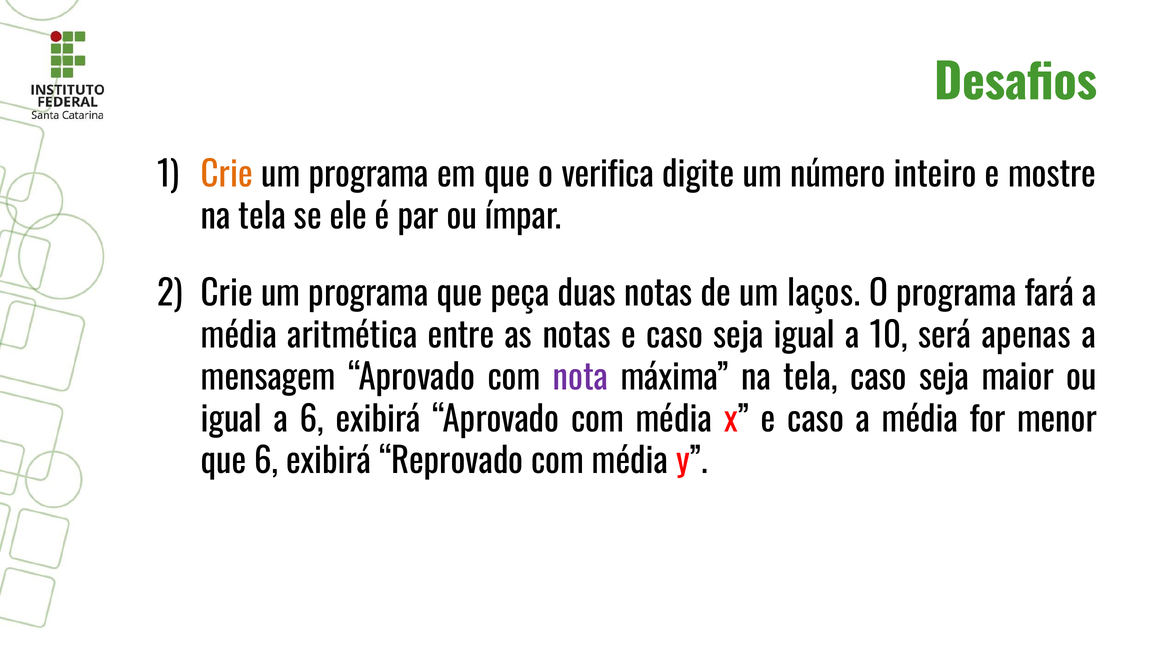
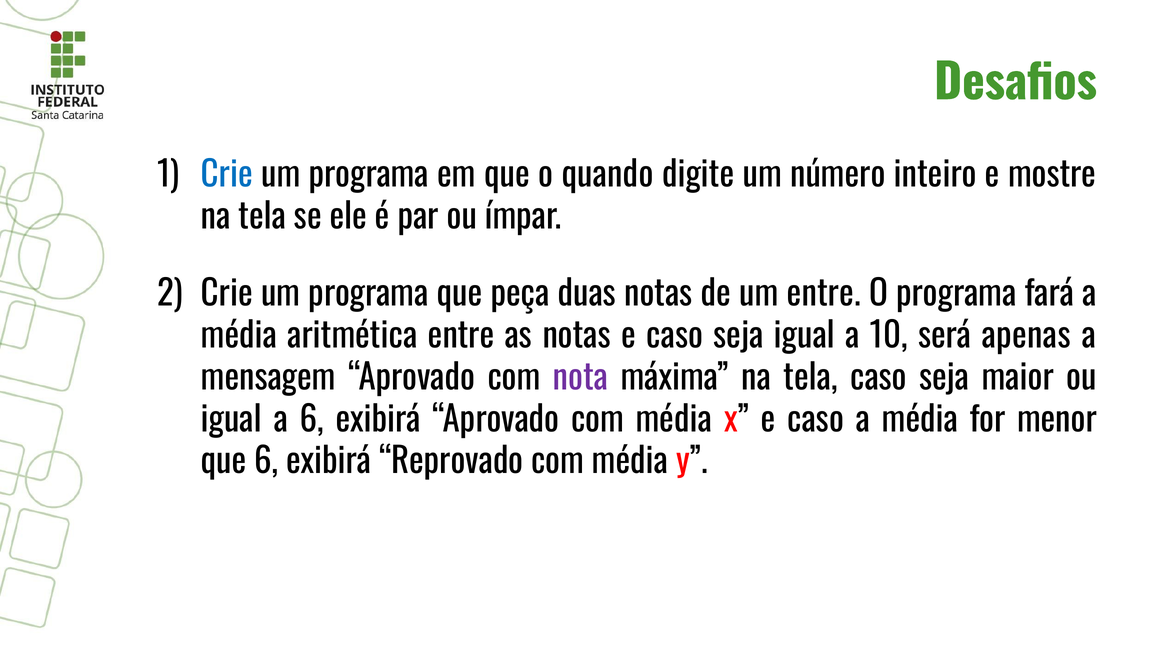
Crie at (227, 175) colour: orange -> blue
verifica: verifica -> quando
um laços: laços -> entre
